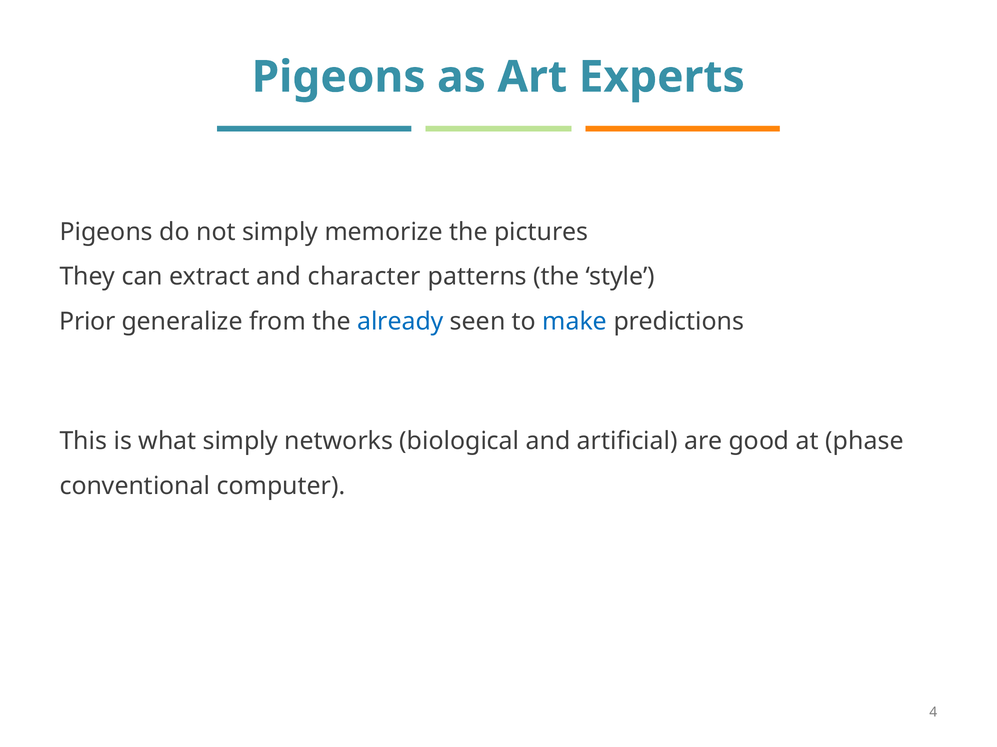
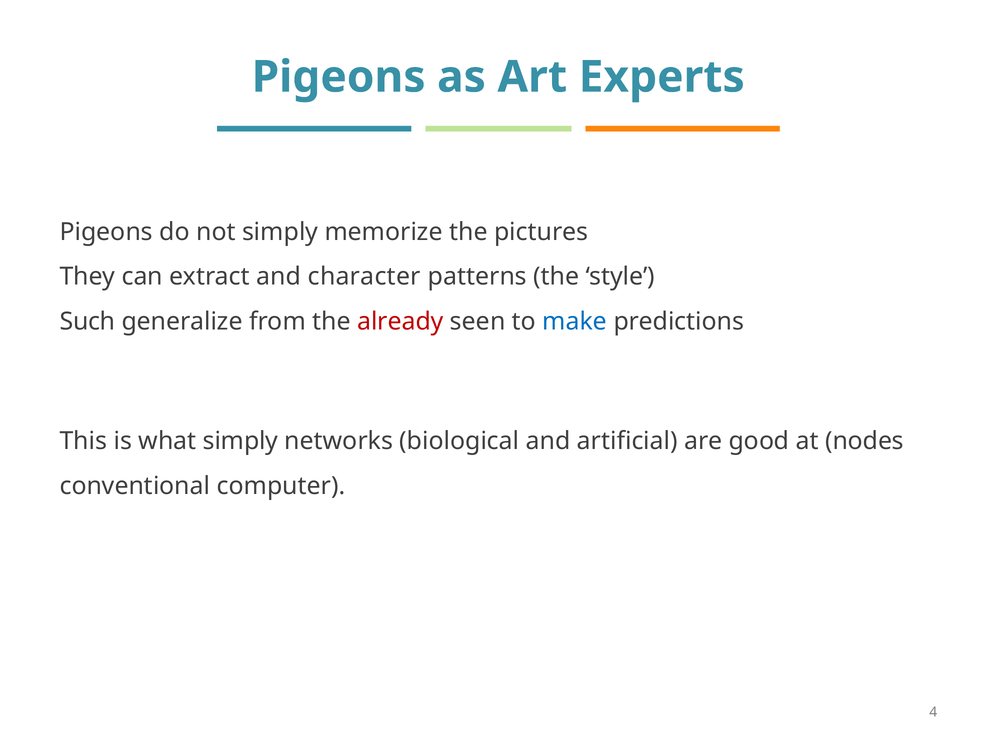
Prior: Prior -> Such
already colour: blue -> red
phase: phase -> nodes
